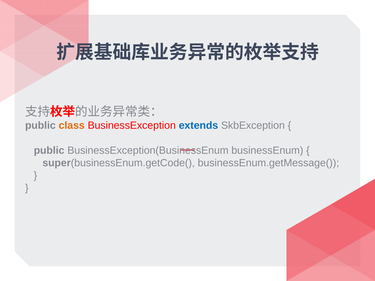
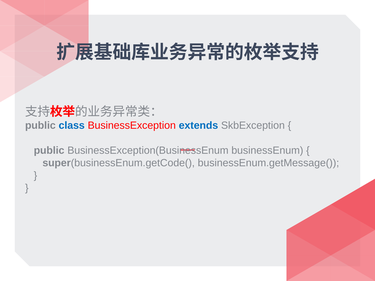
class colour: orange -> blue
